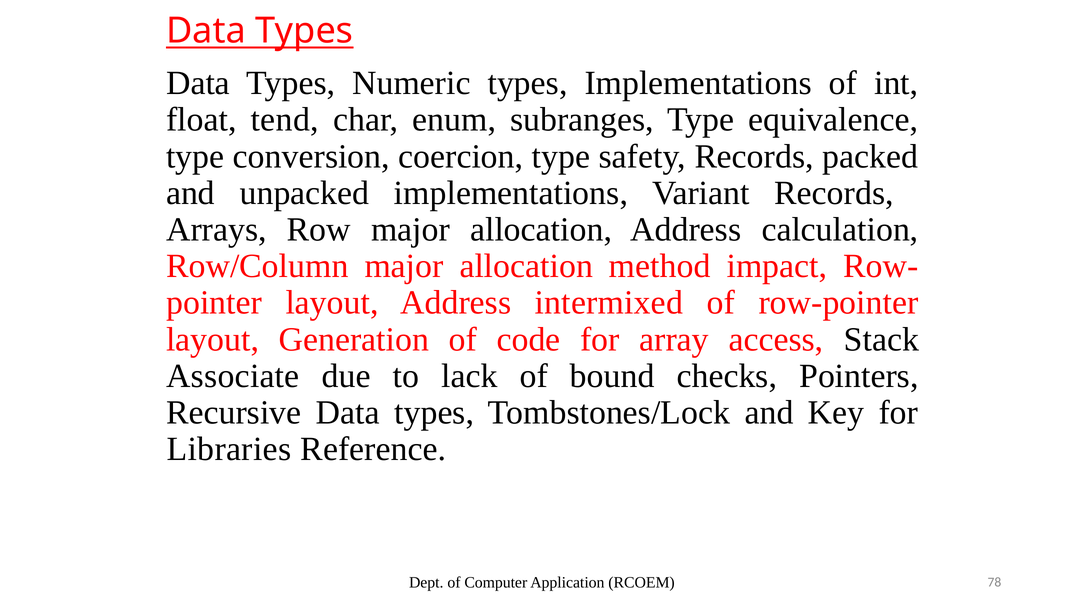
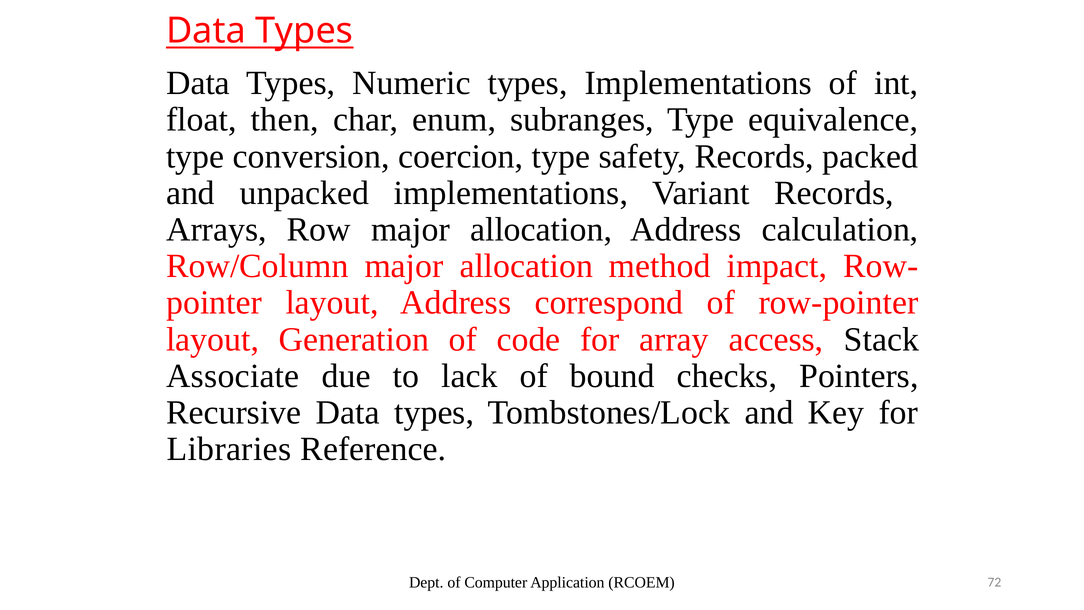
tend: tend -> then
intermixed: intermixed -> correspond
78: 78 -> 72
